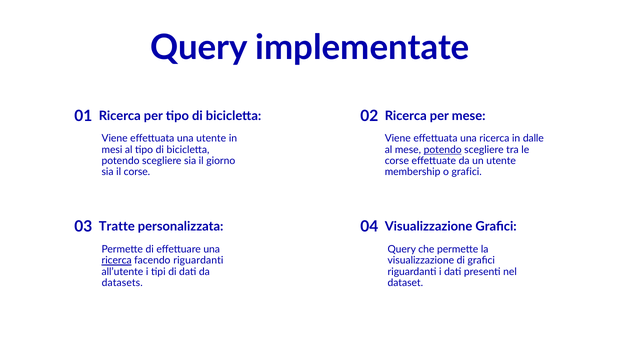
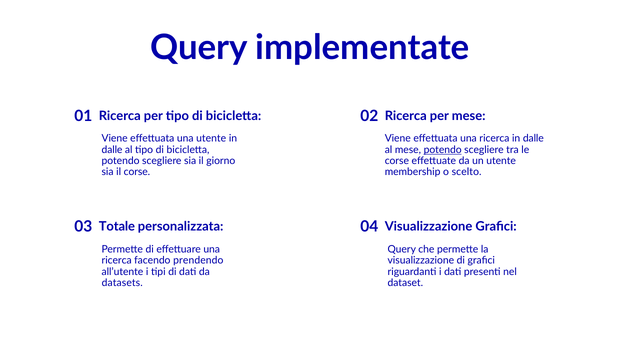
mesi at (112, 150): mesi -> dalle
o grafici: grafici -> scelto
Tratte: Tratte -> Totale
ricerca at (117, 260) underline: present -> none
facendo riguardanti: riguardanti -> prendendo
